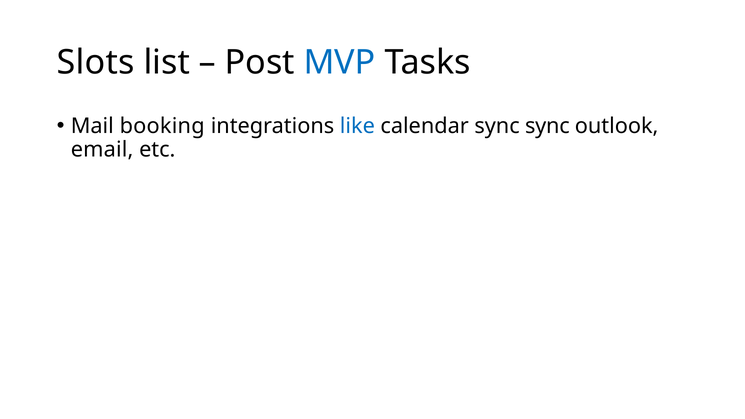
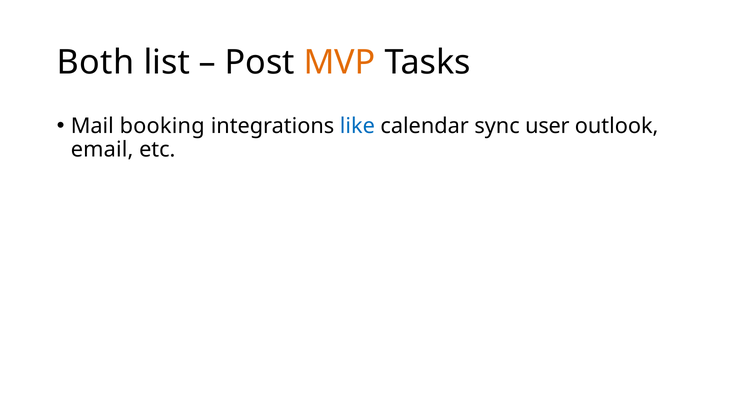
Slots: Slots -> Both
MVP colour: blue -> orange
sync sync: sync -> user
